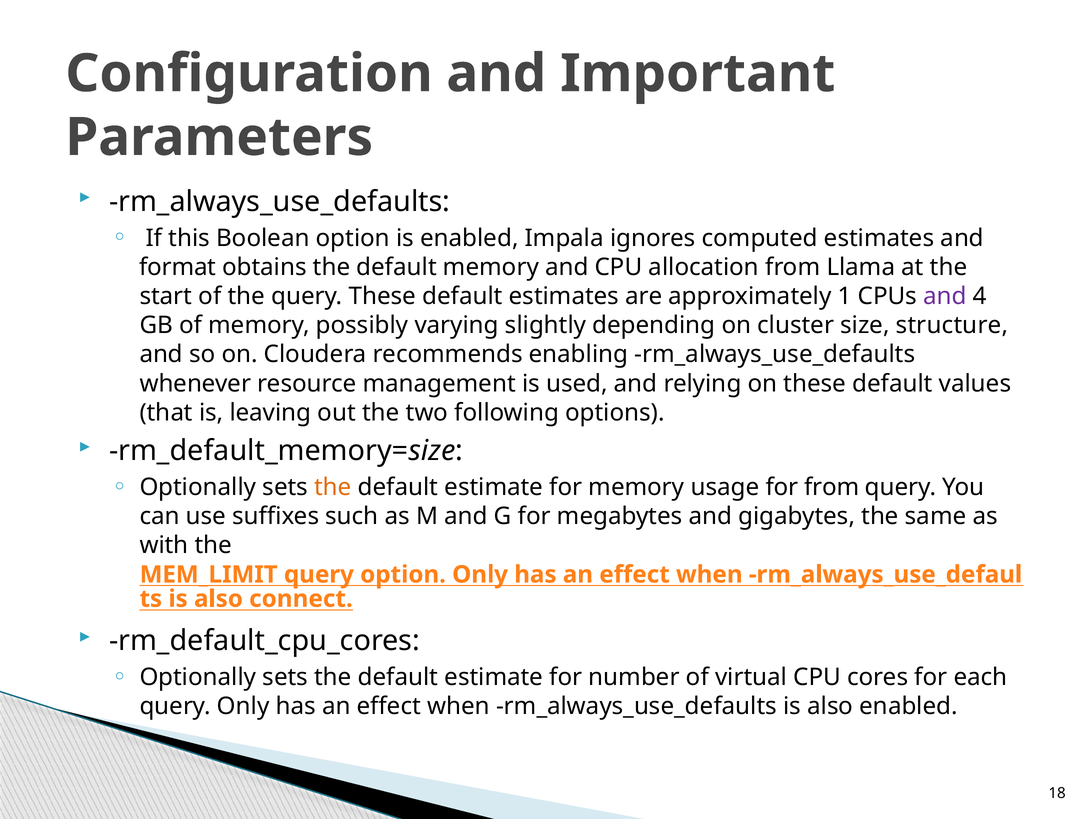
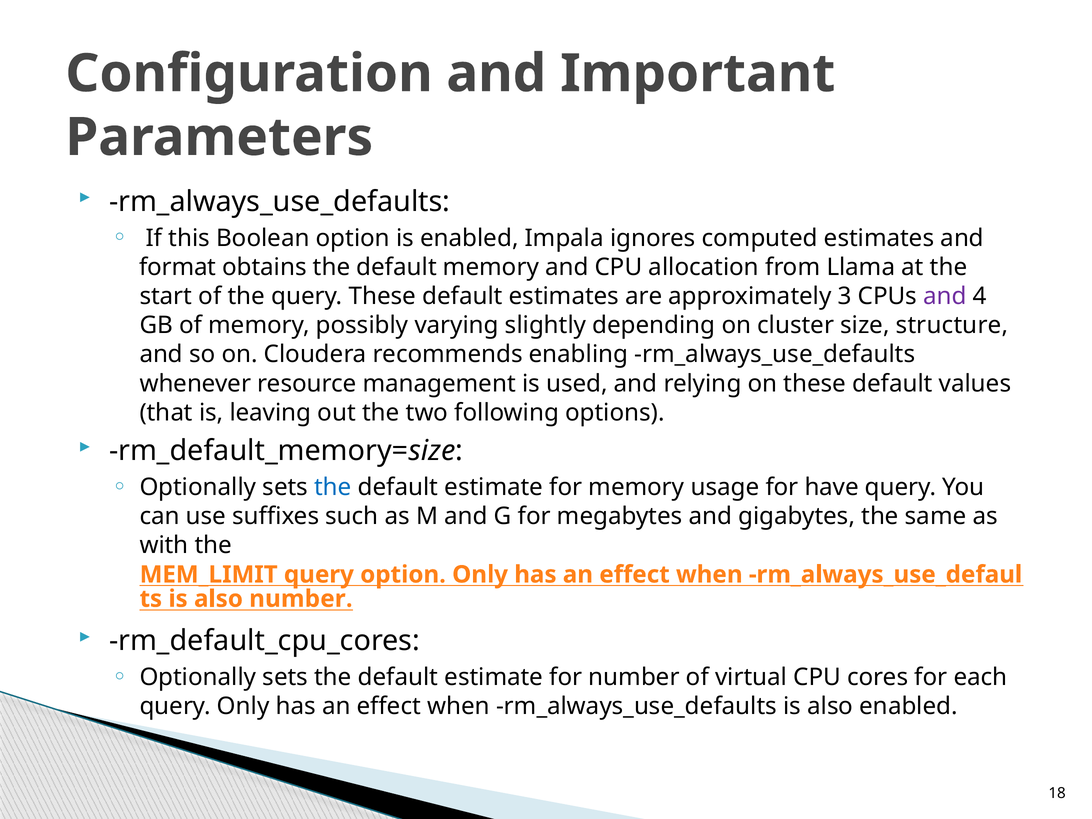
1: 1 -> 3
the at (333, 487) colour: orange -> blue
for from: from -> have
also connect: connect -> number
